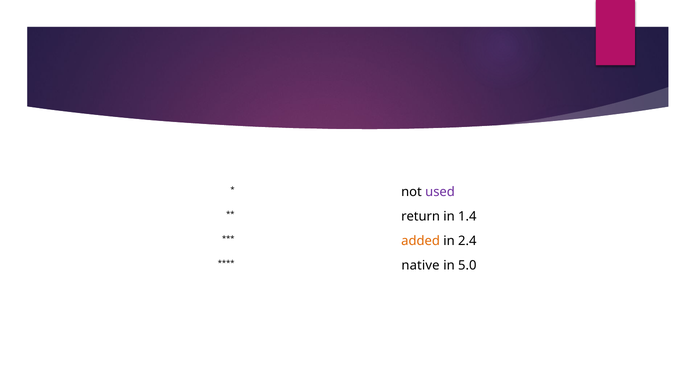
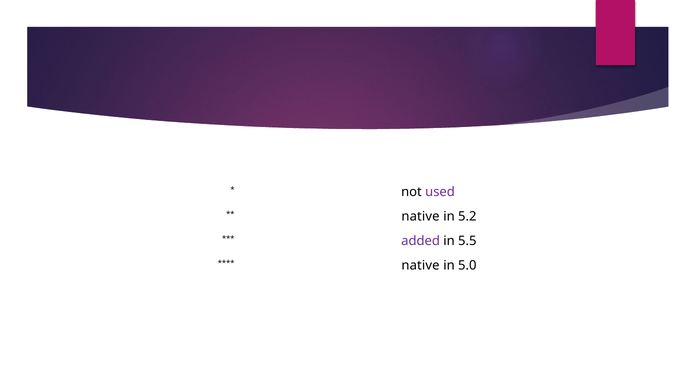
return at (421, 217): return -> native
1.4: 1.4 -> 5.2
added colour: orange -> purple
2.4: 2.4 -> 5.5
